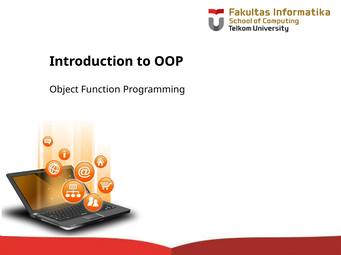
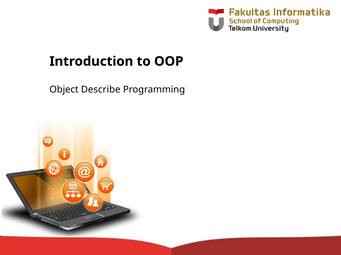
Function: Function -> Describe
